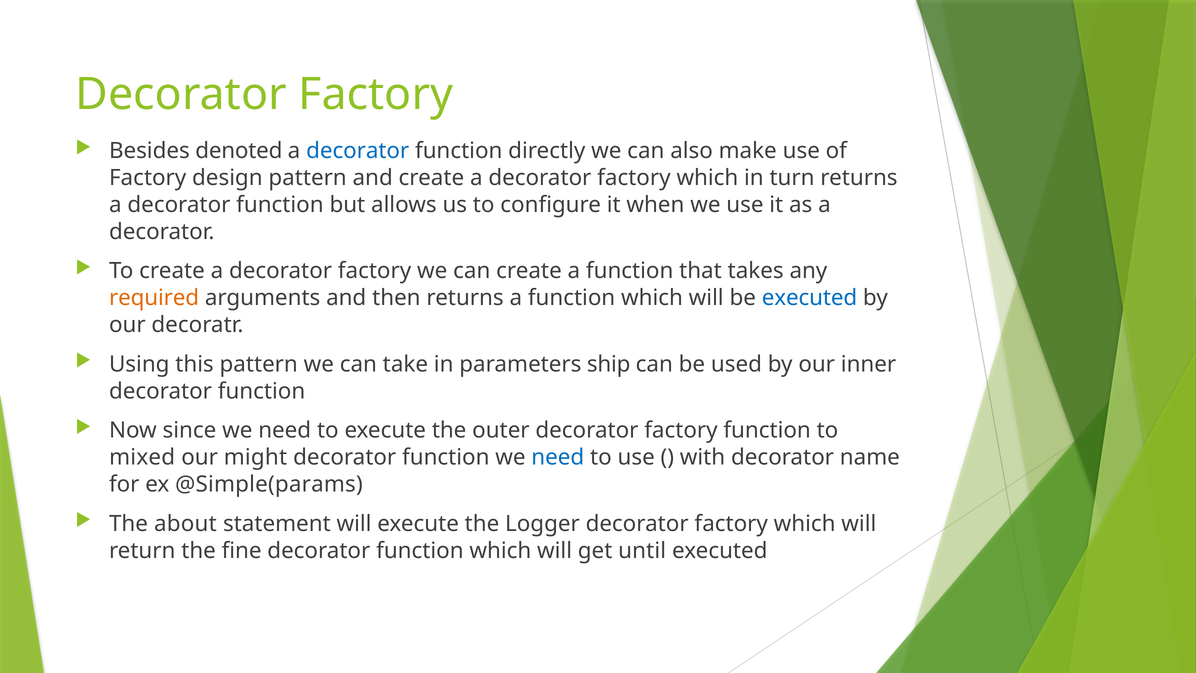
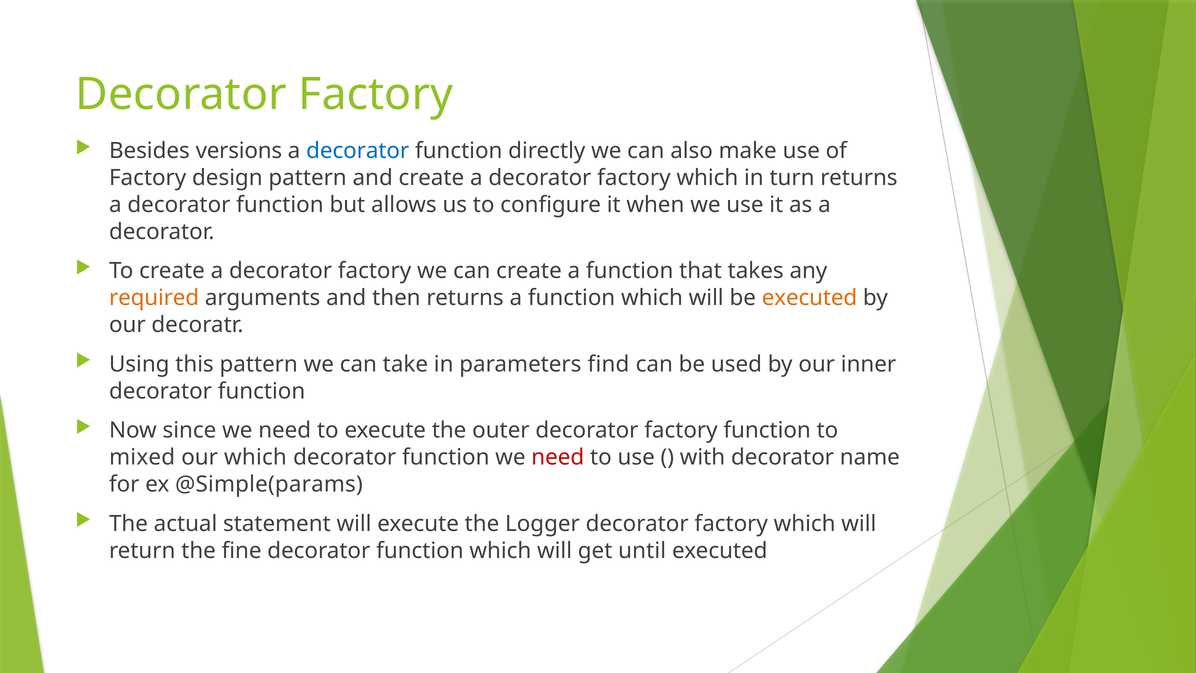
denoted: denoted -> versions
executed at (810, 298) colour: blue -> orange
ship: ship -> find
our might: might -> which
need at (558, 457) colour: blue -> red
about: about -> actual
